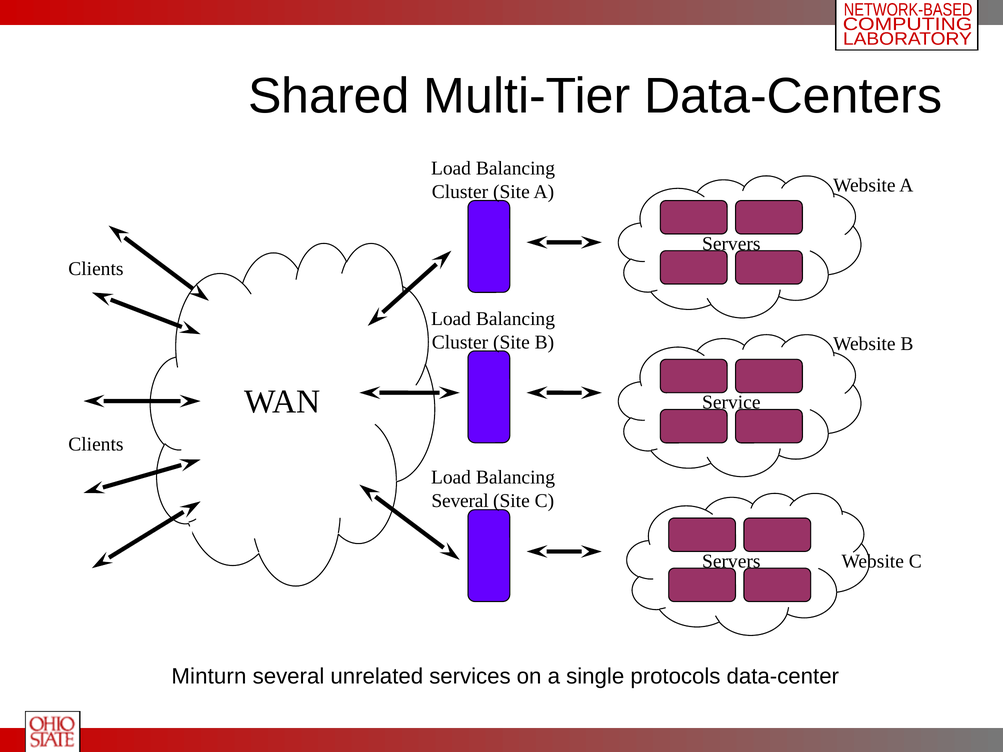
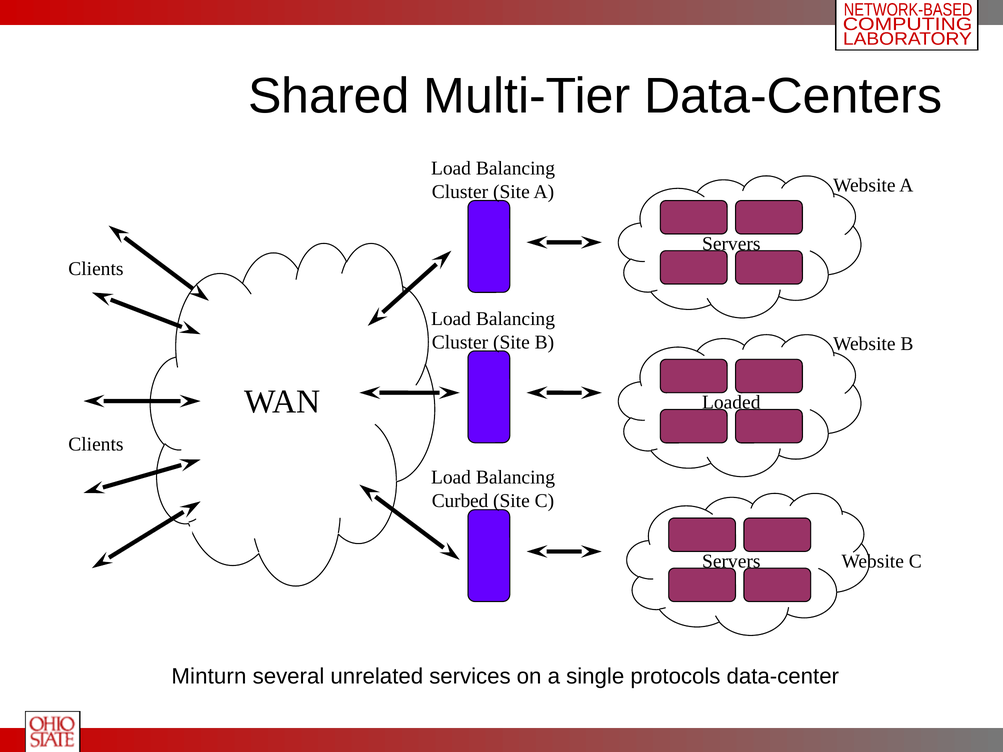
Service: Service -> Loaded
Several at (460, 501): Several -> Curbed
